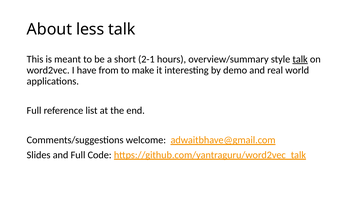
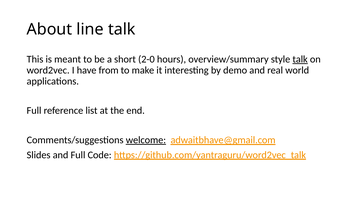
less: less -> line
2-1: 2-1 -> 2-0
welcome underline: none -> present
